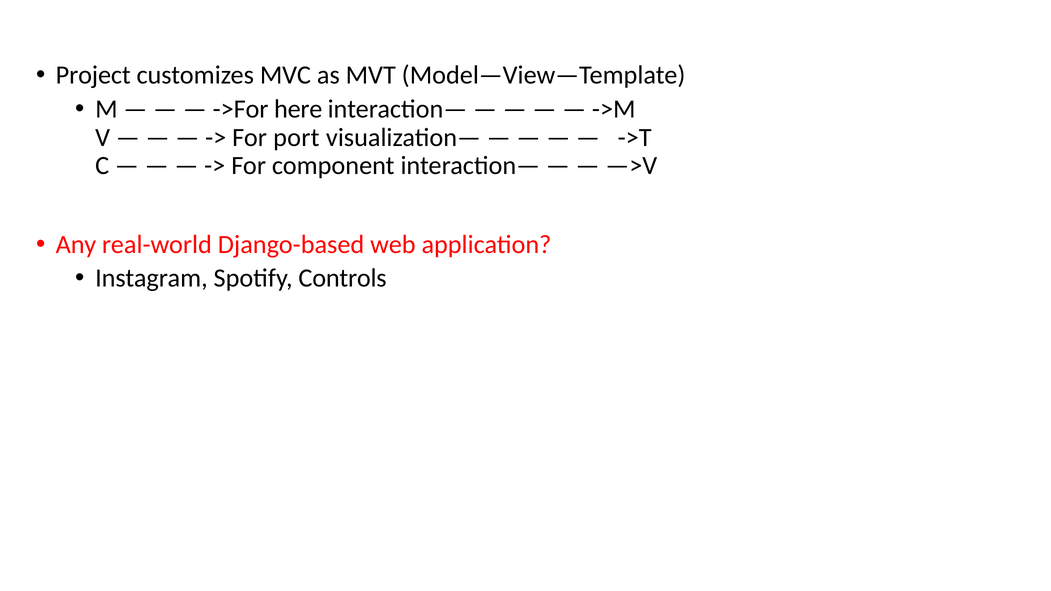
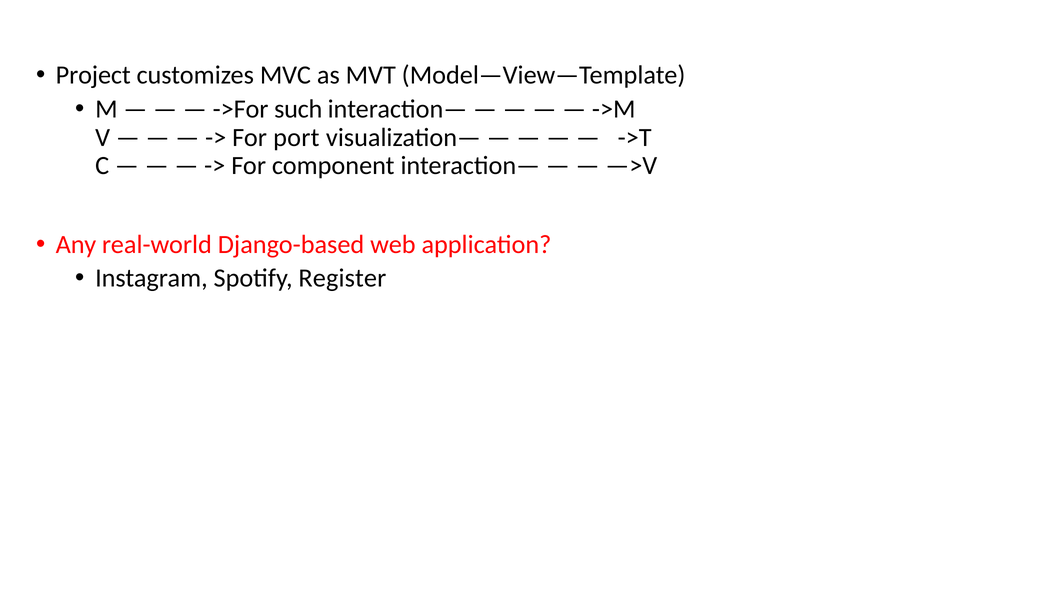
here: here -> such
Controls: Controls -> Register
